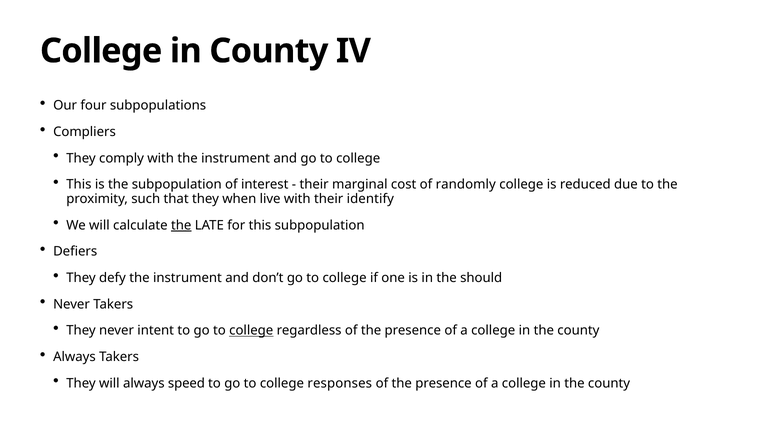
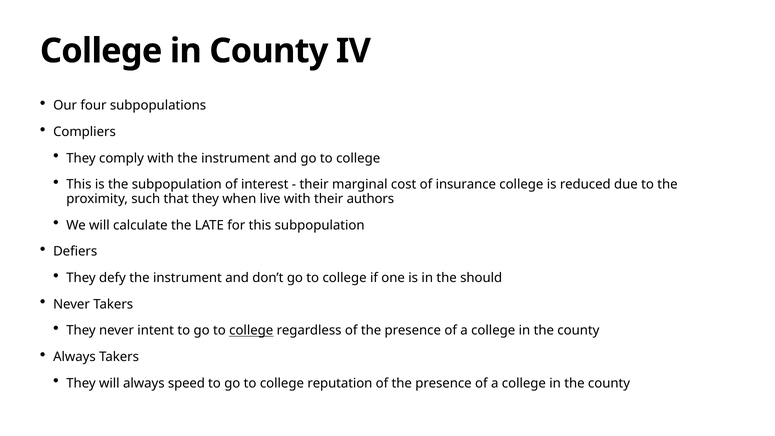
randomly: randomly -> insurance
identify: identify -> authors
the at (181, 225) underline: present -> none
responses: responses -> reputation
